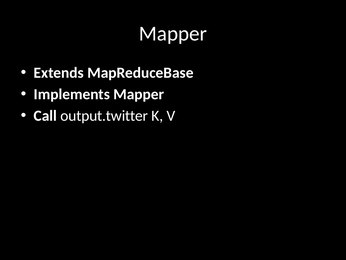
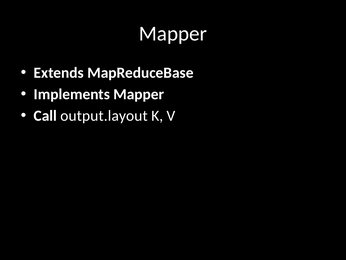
output.twitter: output.twitter -> output.layout
